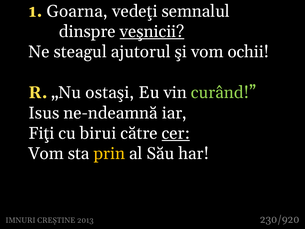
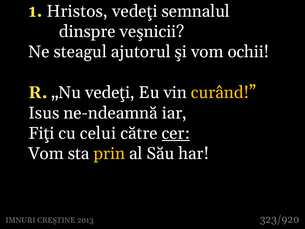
Goarna: Goarna -> Hristos
veşnicii underline: present -> none
„Nu ostaşi: ostaşi -> vedeţi
curând colour: light green -> yellow
birui: birui -> celui
230/920: 230/920 -> 323/920
